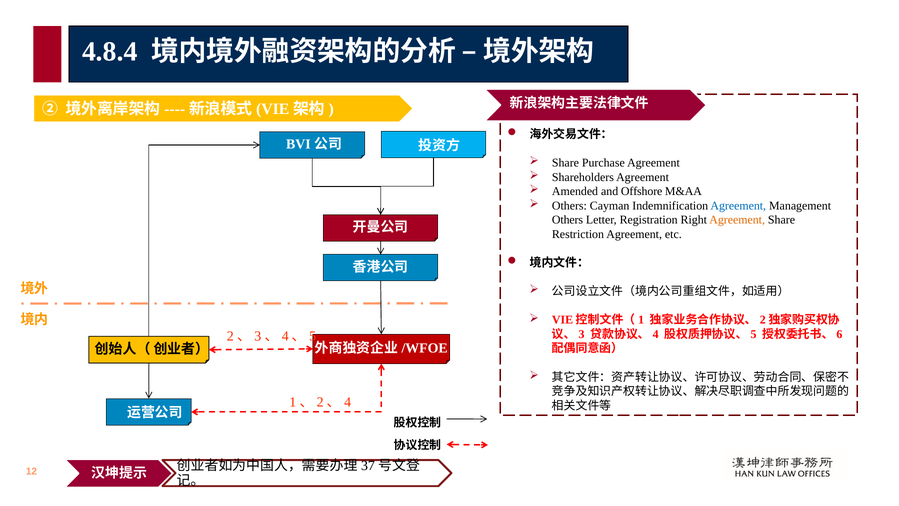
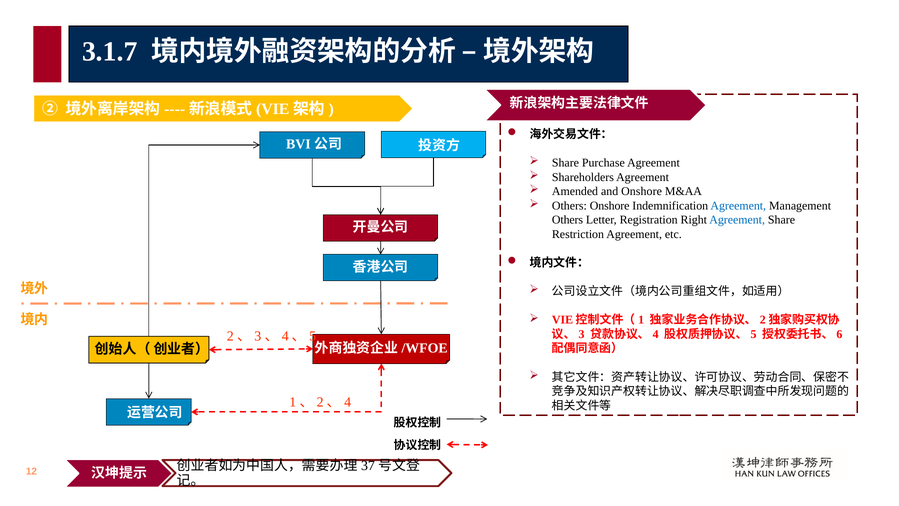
4.8.4: 4.8.4 -> 3.1.7
and Offshore: Offshore -> Onshore
Others Cayman: Cayman -> Onshore
Agreement at (737, 220) colour: orange -> blue
